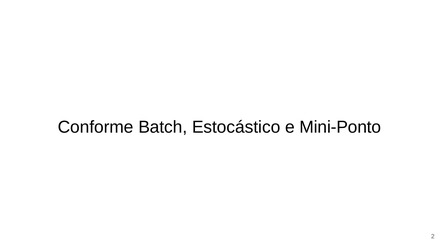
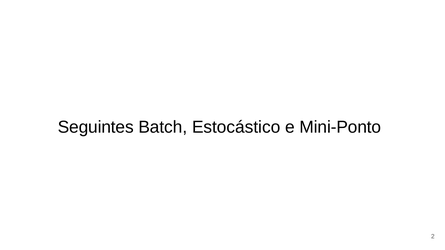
Conforme: Conforme -> Seguintes
